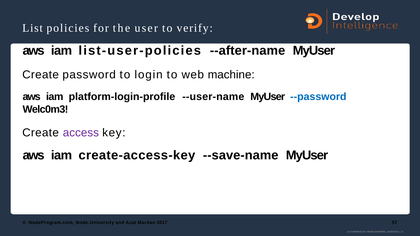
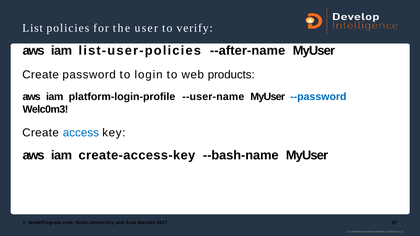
machine: machine -> products
access colour: purple -> blue
--save-name: --save-name -> --bash-name
